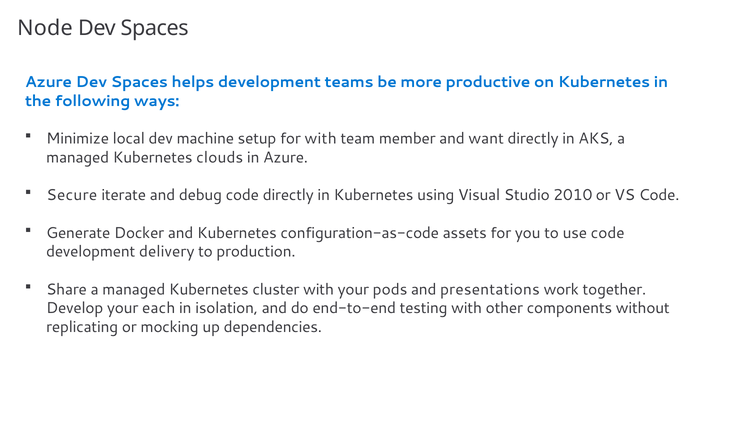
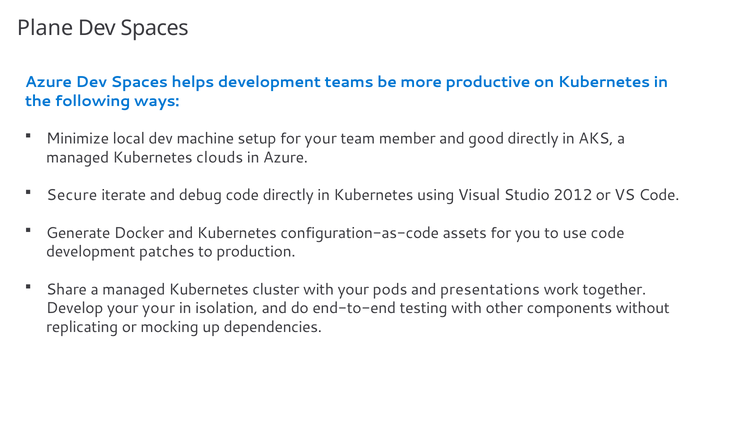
Node: Node -> Plane
for with: with -> your
want: want -> good
2010: 2010 -> 2012
delivery: delivery -> patches
your each: each -> your
